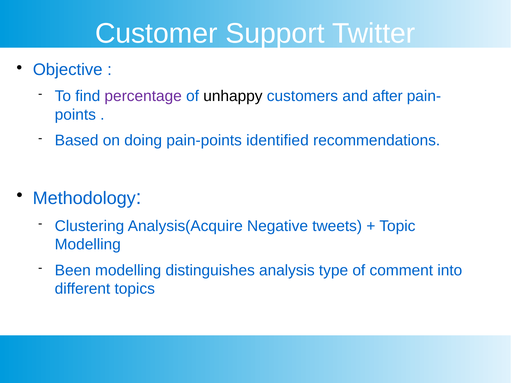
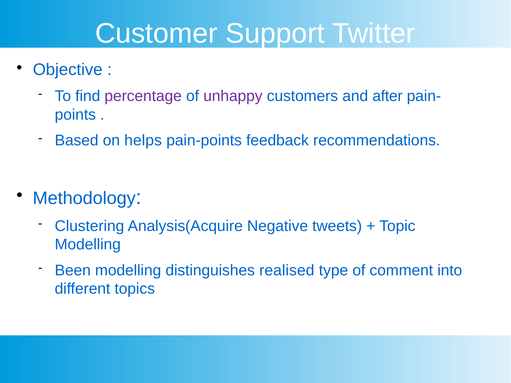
unhappy colour: black -> purple
doing: doing -> helps
identified: identified -> feedback
analysis: analysis -> realised
